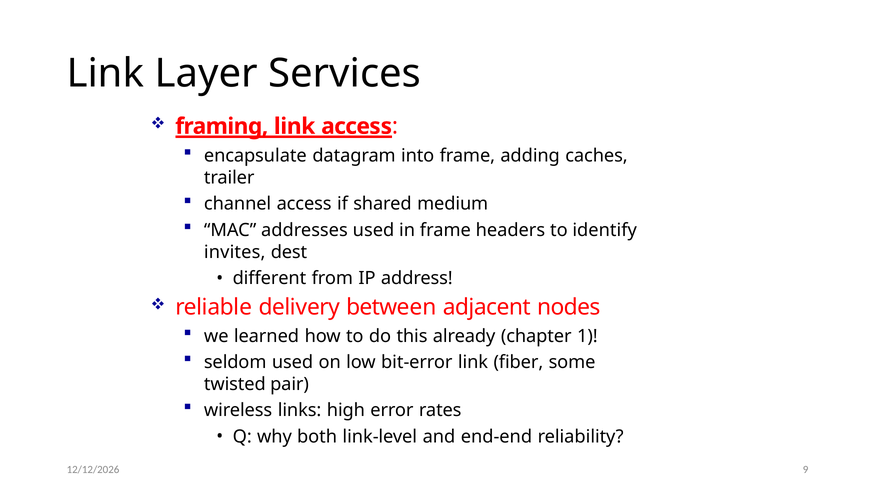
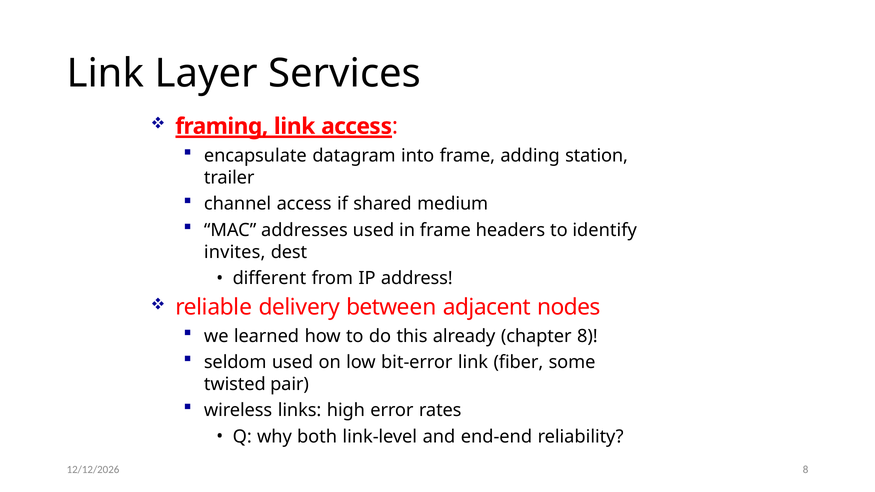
caches: caches -> station
chapter 1: 1 -> 8
9 at (806, 470): 9 -> 8
